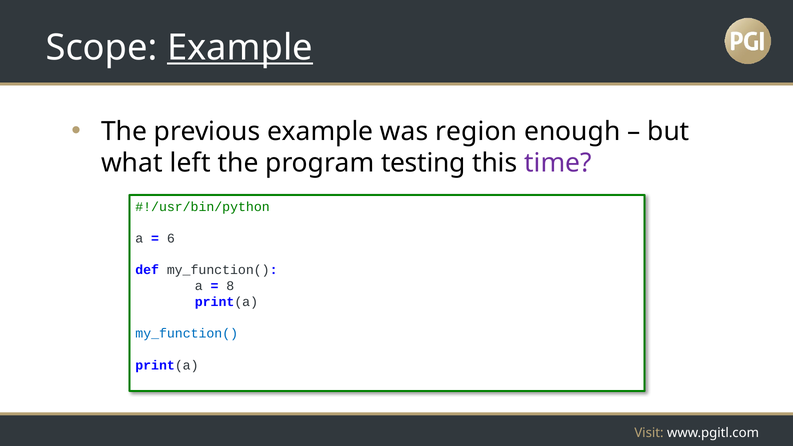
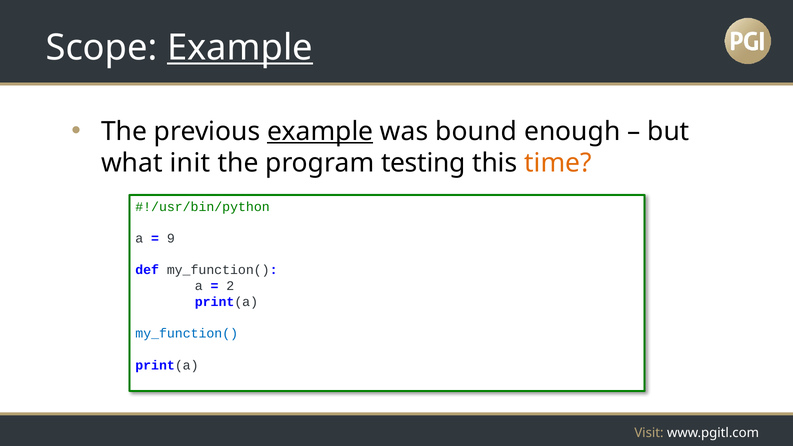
example at (320, 131) underline: none -> present
region: region -> bound
left: left -> init
time colour: purple -> orange
6: 6 -> 9
8: 8 -> 2
